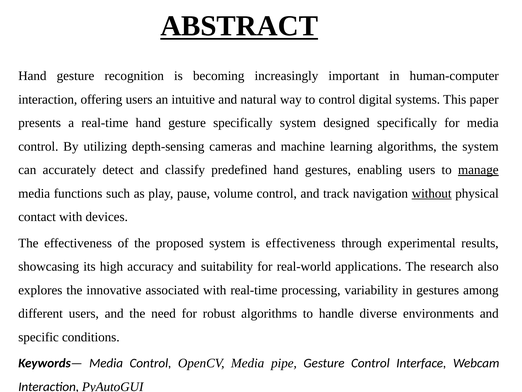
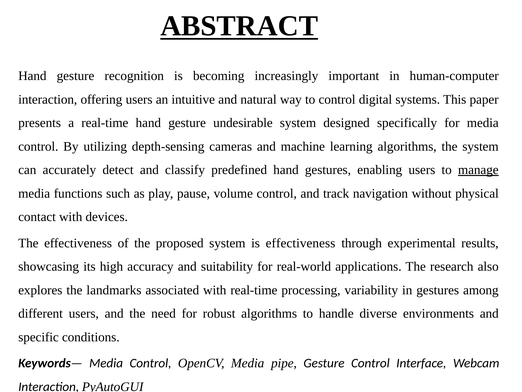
gesture specifically: specifically -> undesirable
without underline: present -> none
innovative: innovative -> landmarks
